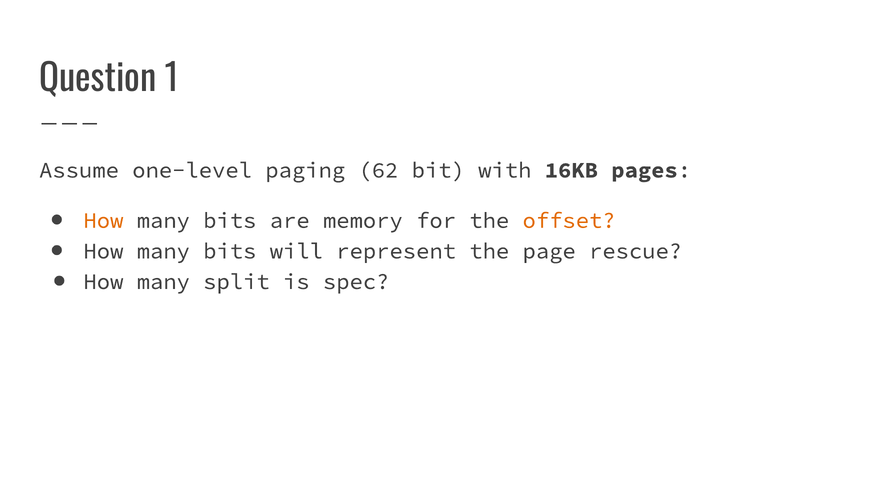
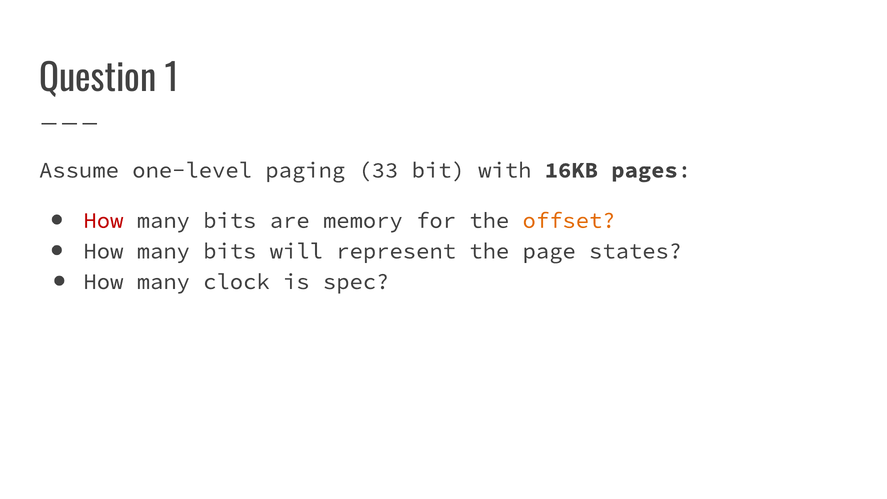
62: 62 -> 33
How at (103, 220) colour: orange -> red
rescue: rescue -> states
split: split -> clock
